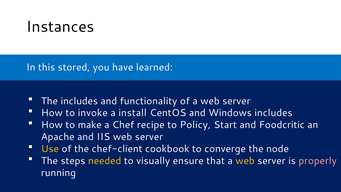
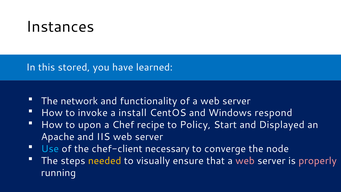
The includes: includes -> network
Windows includes: includes -> respond
make: make -> upon
Foodcritic: Foodcritic -> Displayed
Use colour: yellow -> light blue
cookbook: cookbook -> necessary
web at (245, 161) colour: yellow -> pink
